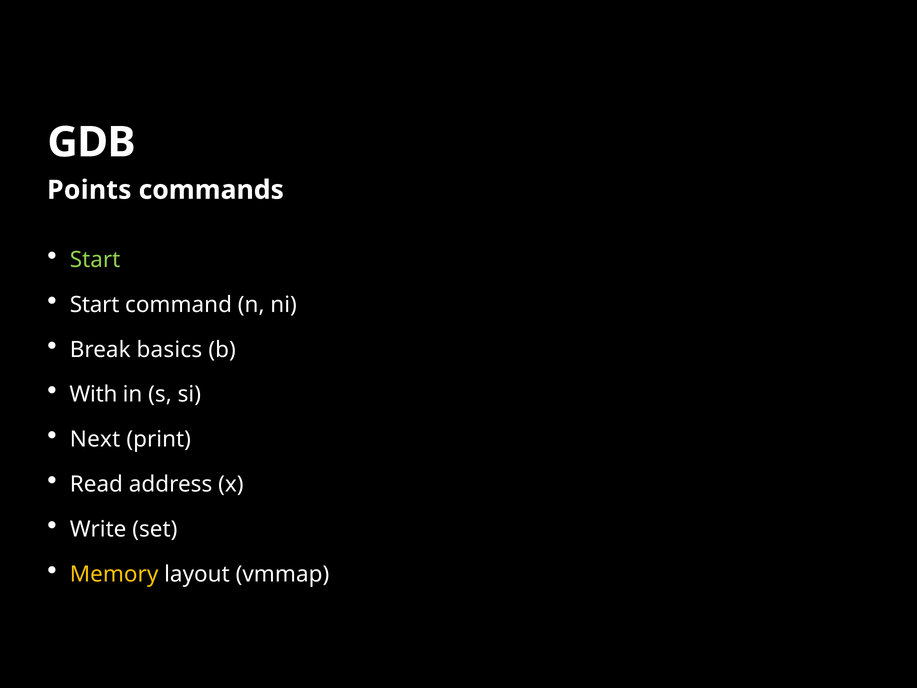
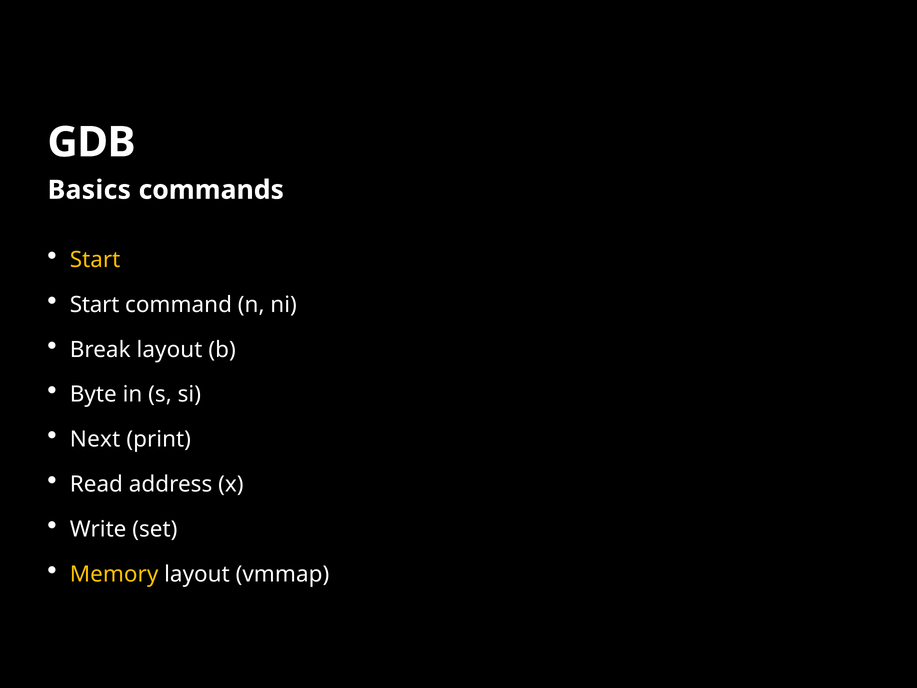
Points: Points -> Basics
Start at (95, 260) colour: light green -> yellow
Break basics: basics -> layout
With: With -> Byte
